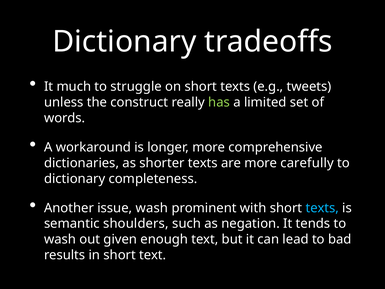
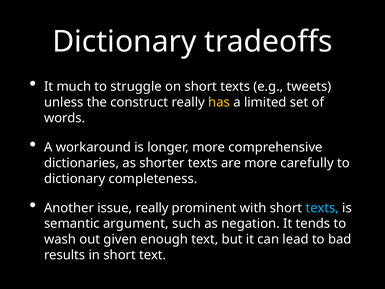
has colour: light green -> yellow
issue wash: wash -> really
shoulders: shoulders -> argument
